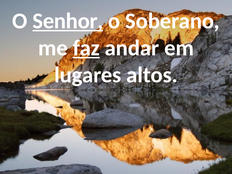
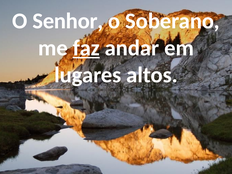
Senhor underline: present -> none
